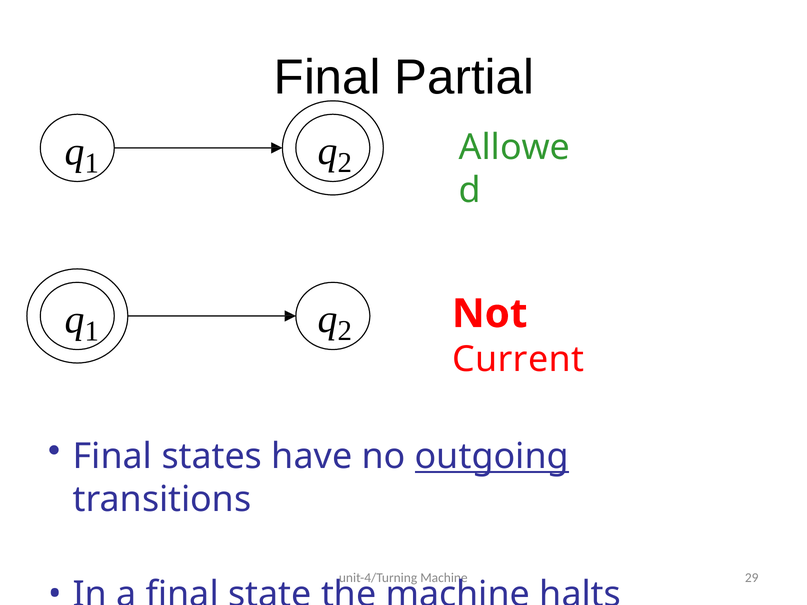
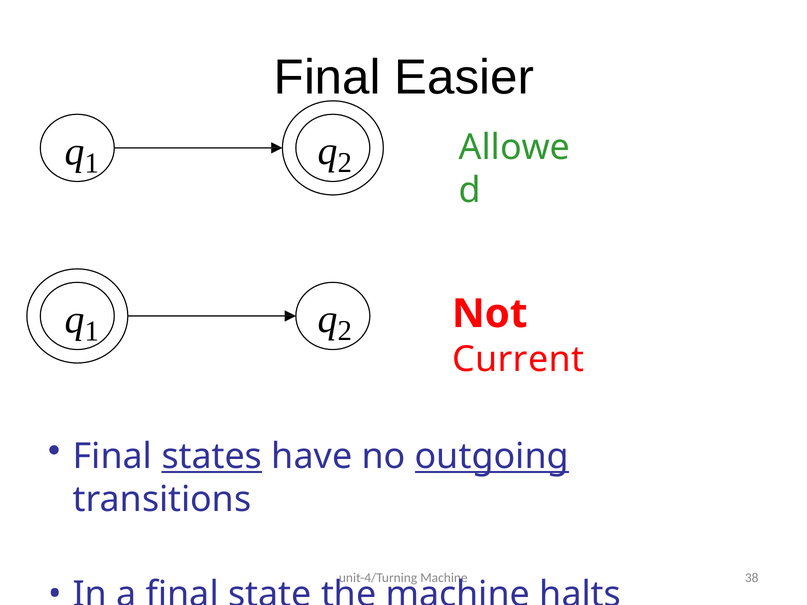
Partial: Partial -> Easier
states underline: none -> present
29: 29 -> 38
